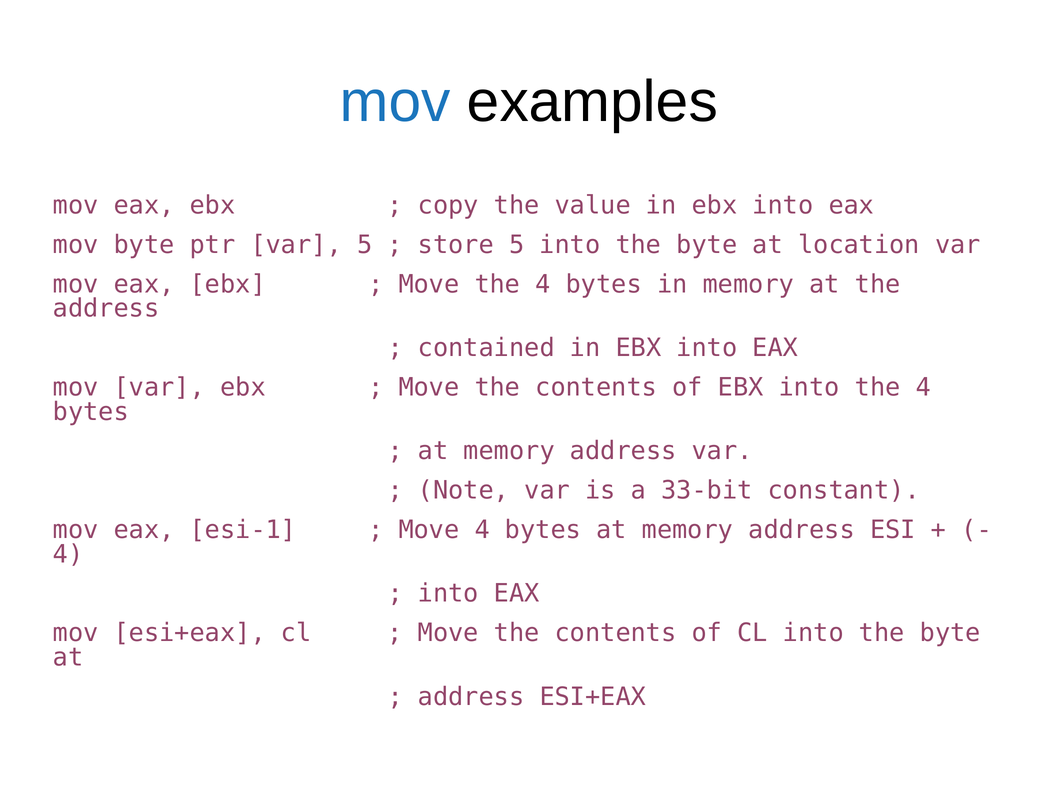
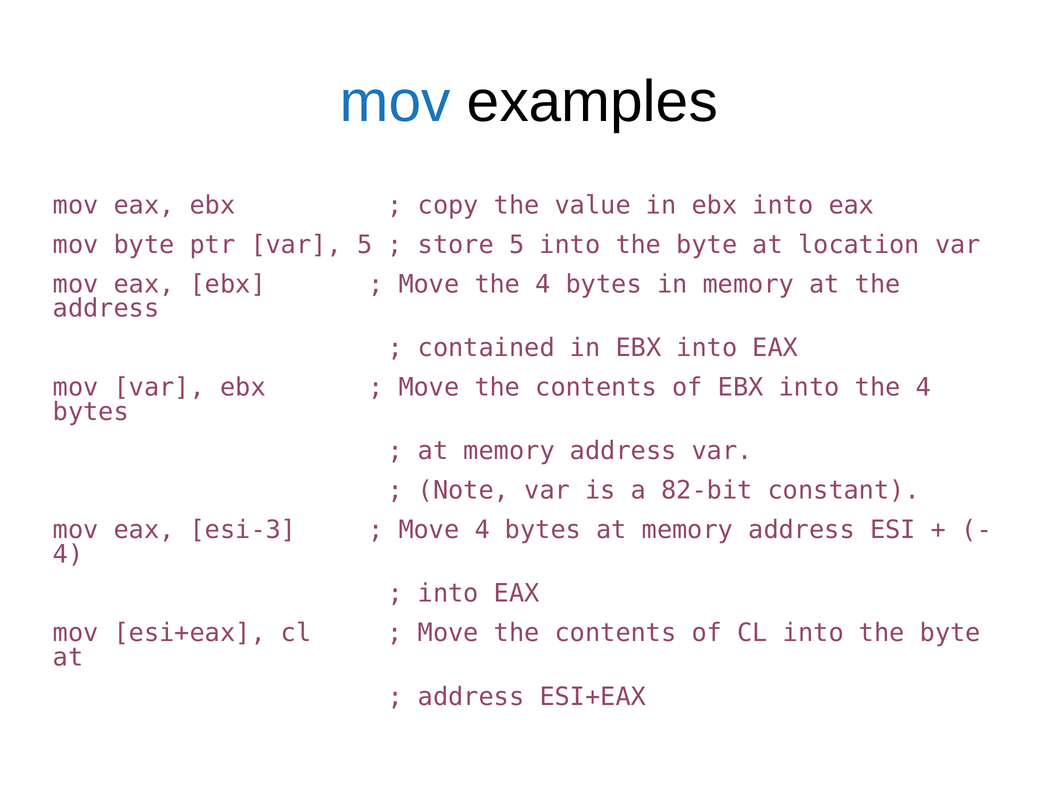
33-bit: 33-bit -> 82-bit
esi-1: esi-1 -> esi-3
